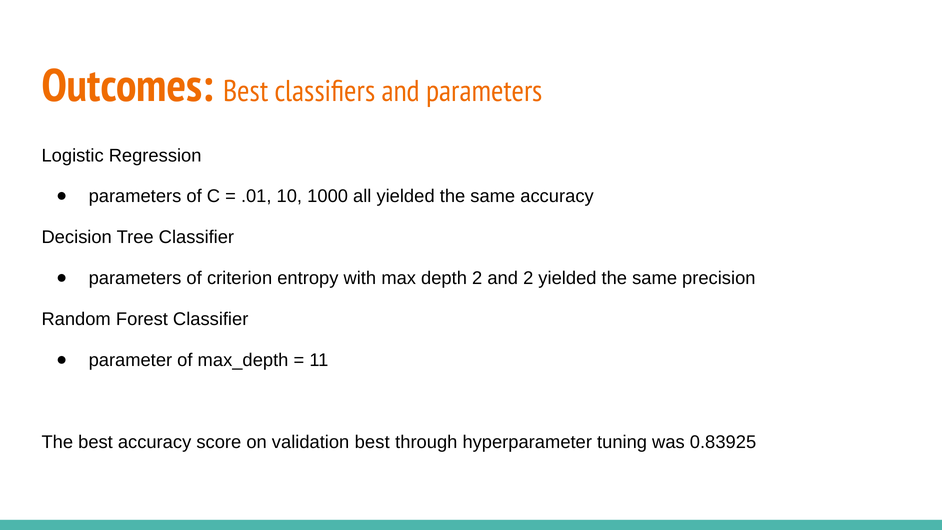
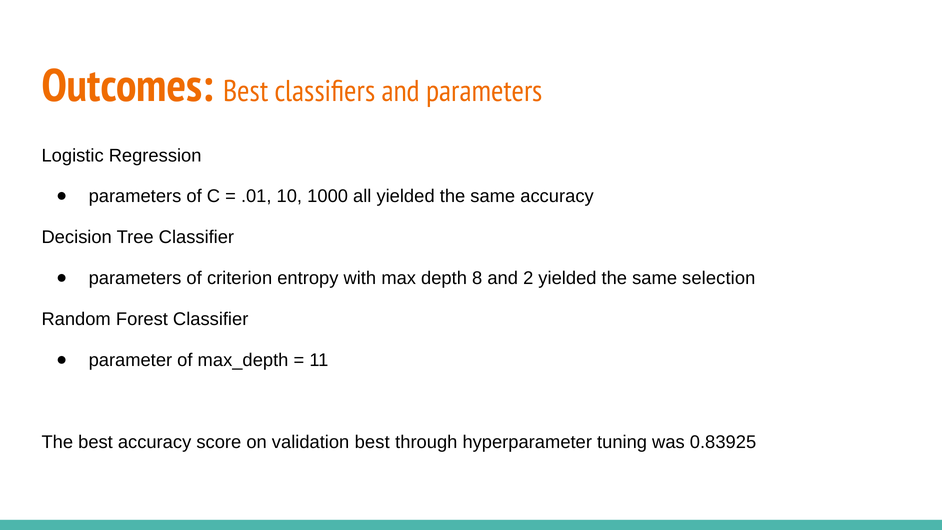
depth 2: 2 -> 8
precision: precision -> selection
